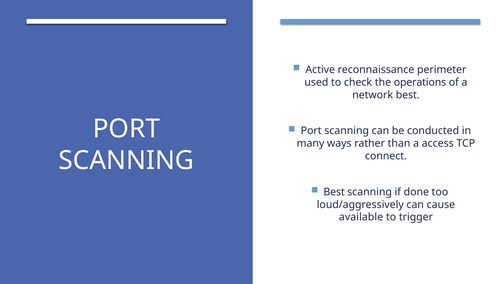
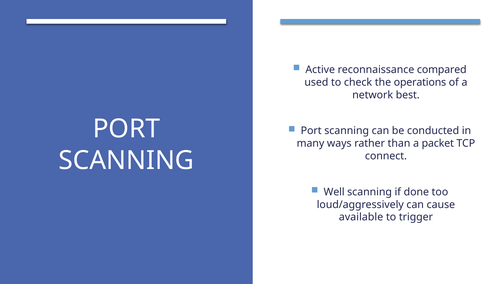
perimeter: perimeter -> compared
access: access -> packet
Best at (334, 192): Best -> Well
